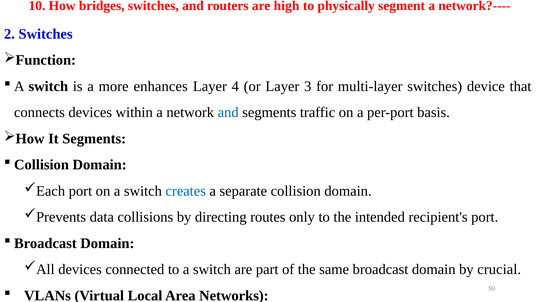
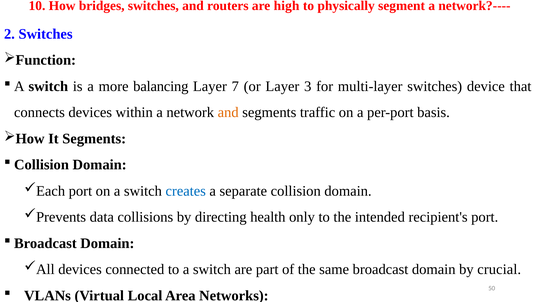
enhances: enhances -> balancing
4: 4 -> 7
and at (228, 112) colour: blue -> orange
routes: routes -> health
